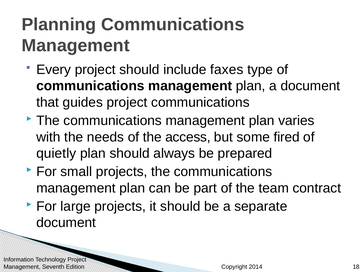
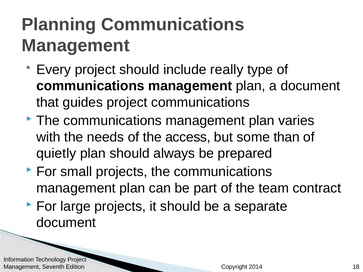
faxes: faxes -> really
fired: fired -> than
